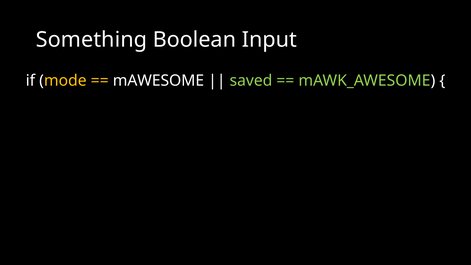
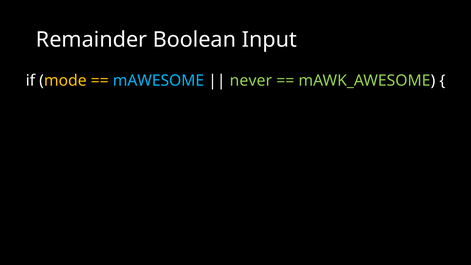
Something: Something -> Remainder
mAWESOME colour: white -> light blue
saved: saved -> never
